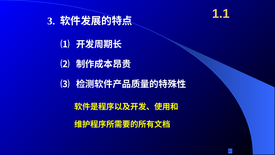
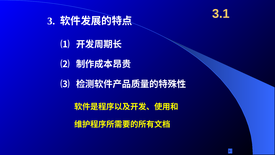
1.1: 1.1 -> 3.1
